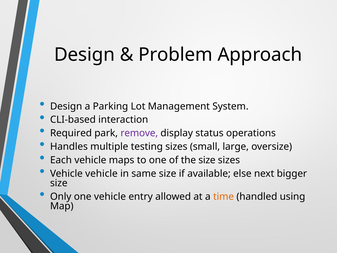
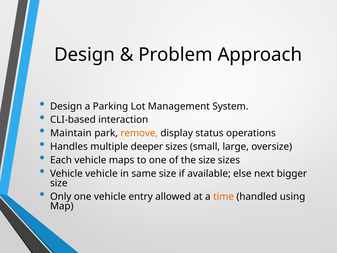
Required: Required -> Maintain
remove colour: purple -> orange
testing: testing -> deeper
